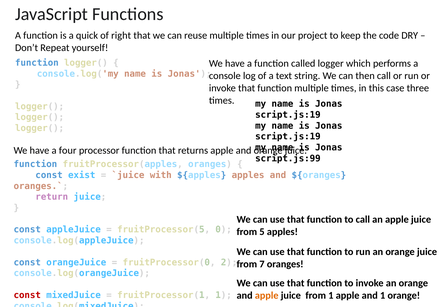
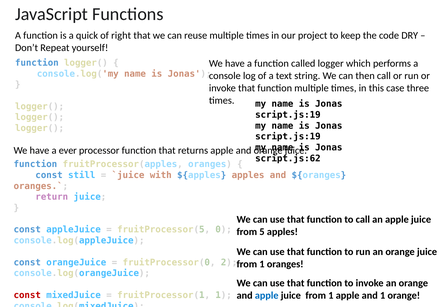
four: four -> ever
script.js:99: script.js:99 -> script.js:62
exist: exist -> still
7 at (262, 264): 7 -> 1
apple at (267, 295) colour: orange -> blue
